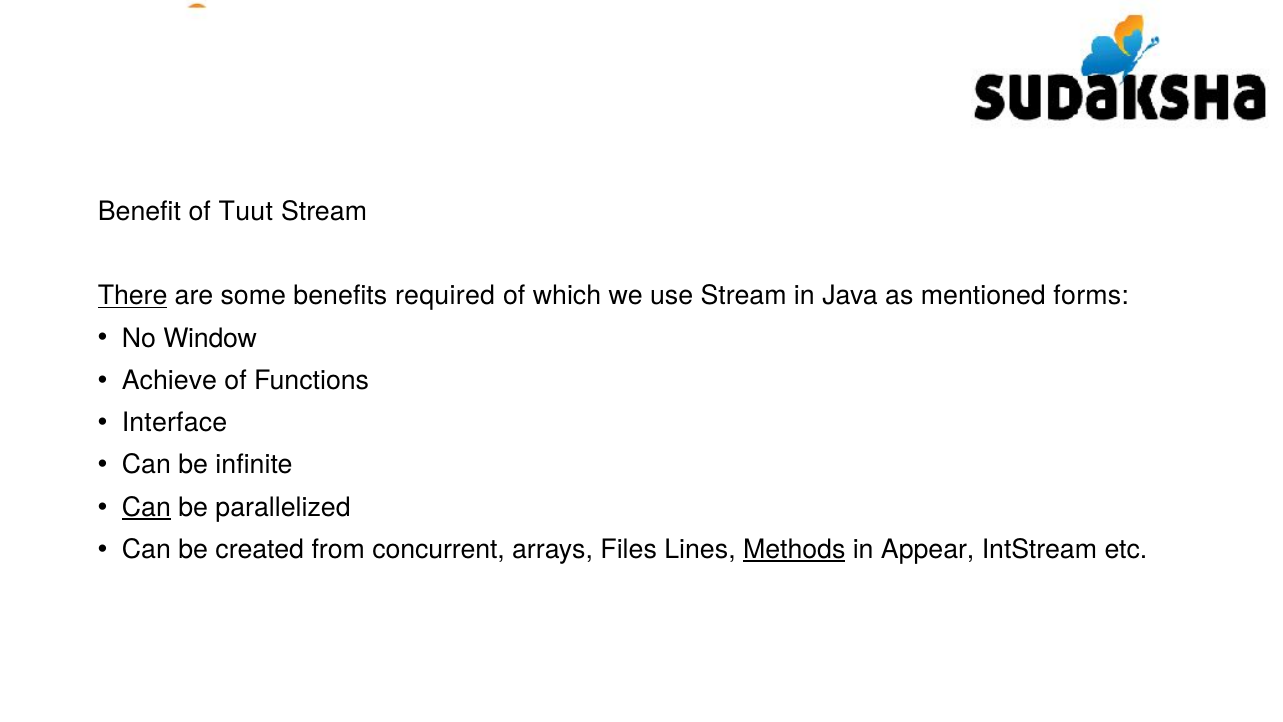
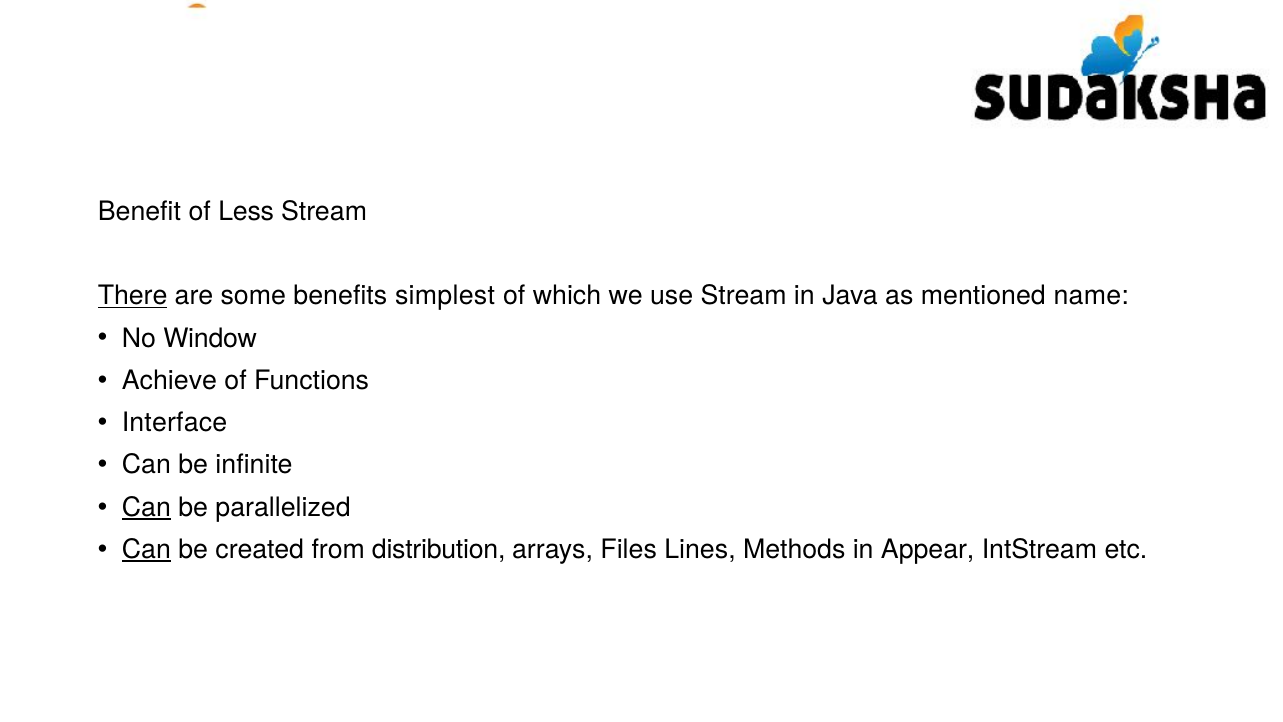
Tuut: Tuut -> Less
required: required -> simplest
forms: forms -> name
Can at (146, 549) underline: none -> present
concurrent: concurrent -> distribution
Methods underline: present -> none
